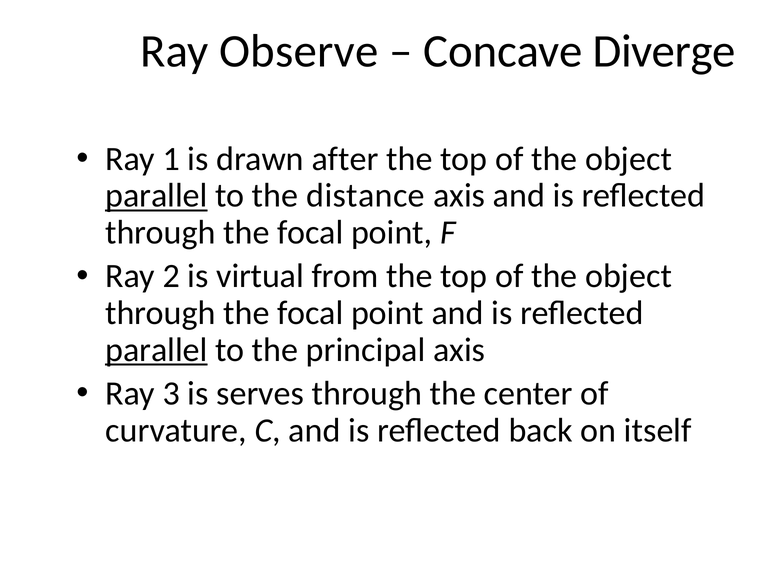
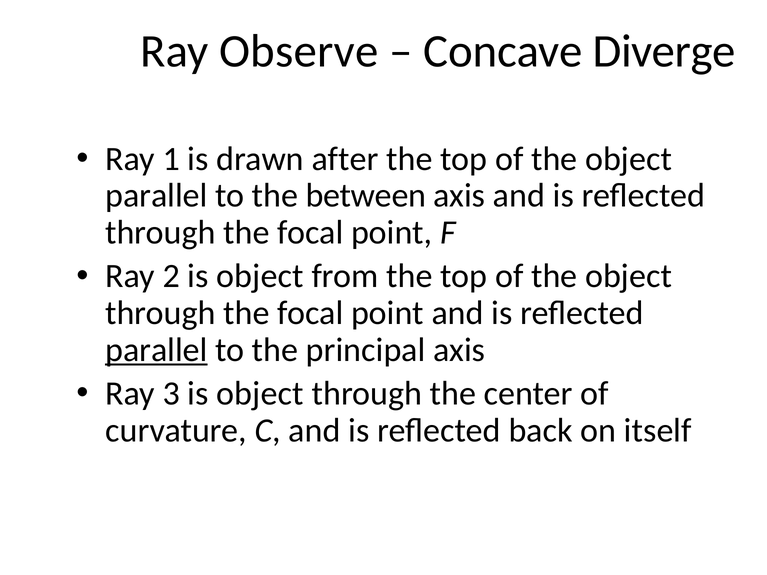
parallel at (156, 196) underline: present -> none
distance: distance -> between
2 is virtual: virtual -> object
3 is serves: serves -> object
